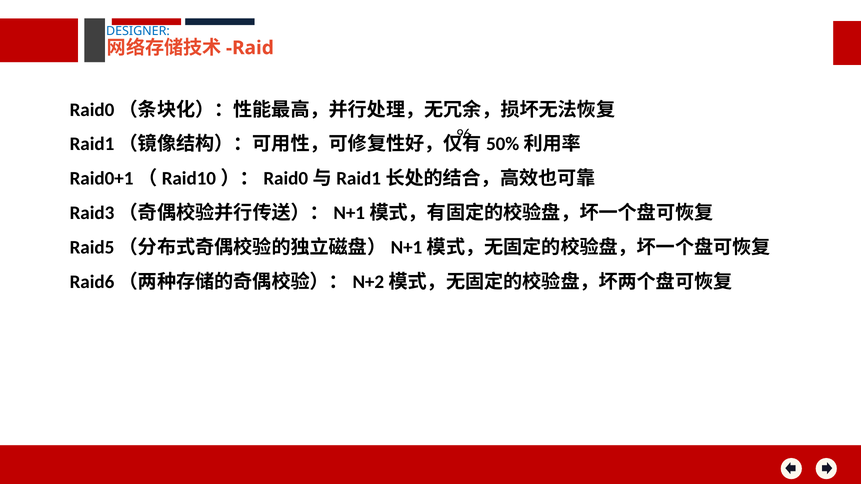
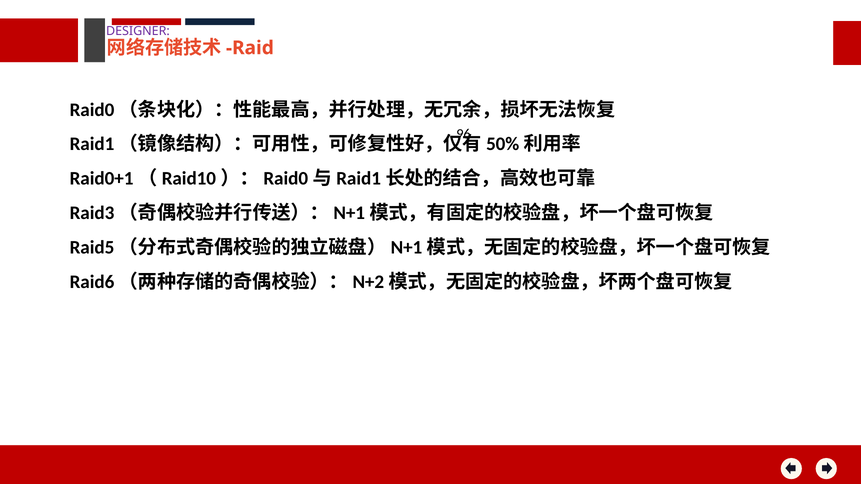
DESIGNER colour: blue -> purple
